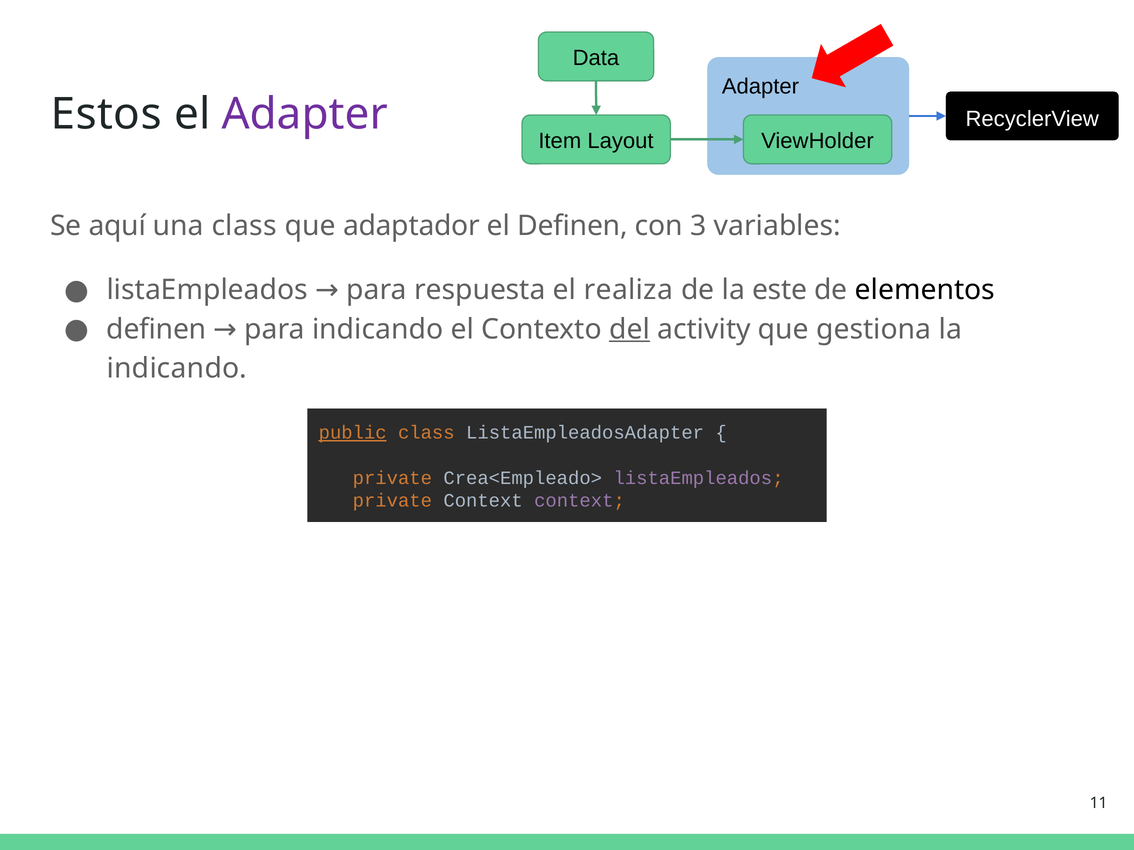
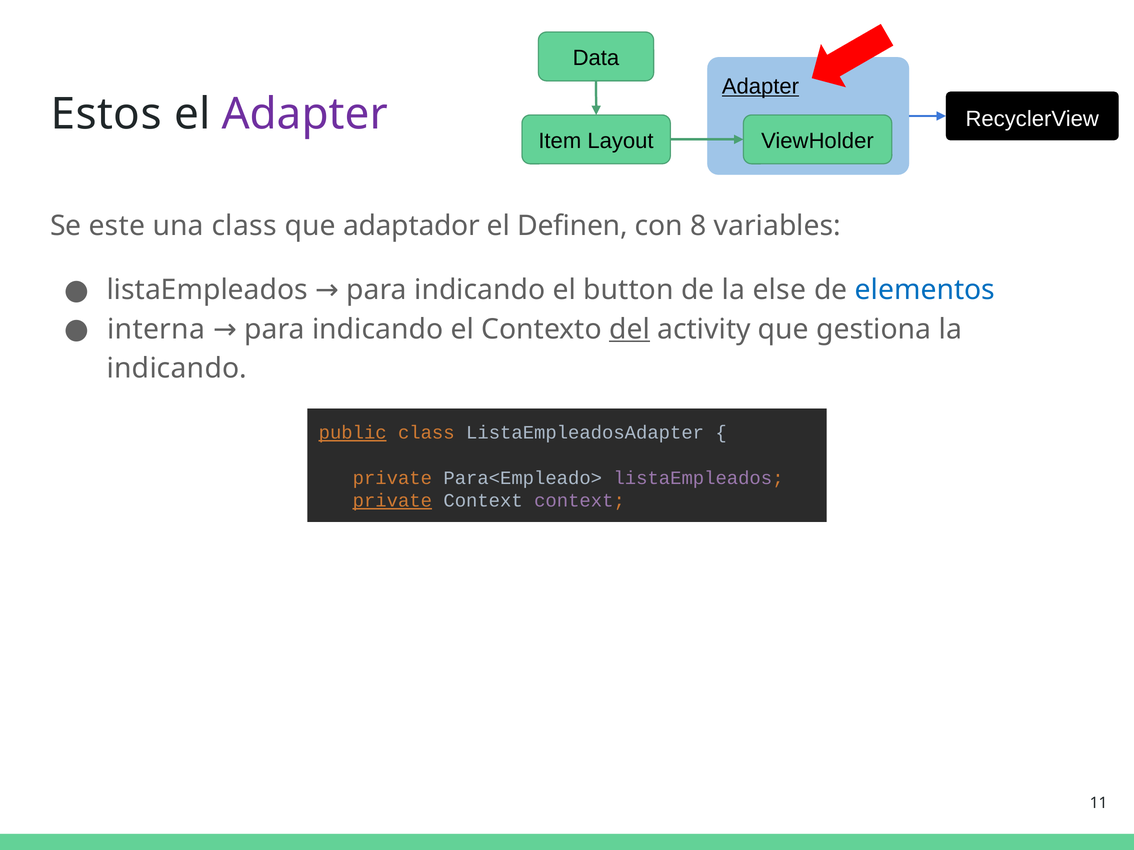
Adapter at (760, 87) underline: none -> present
aquí: aquí -> este
3: 3 -> 8
listaEmpleados para respuesta: respuesta -> indicando
realiza: realiza -> button
este: este -> else
elementos colour: black -> blue
definen at (156, 329): definen -> interna
Crea<Empleado>: Crea<Empleado> -> Para<Empleado>
private at (392, 501) underline: none -> present
